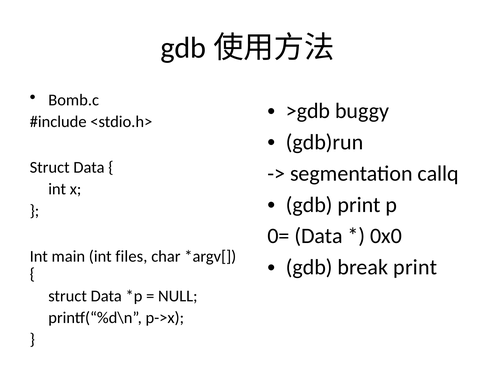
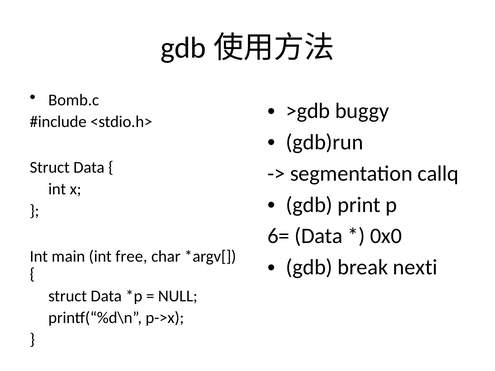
0=: 0= -> 6=
files: files -> free
break print: print -> nexti
